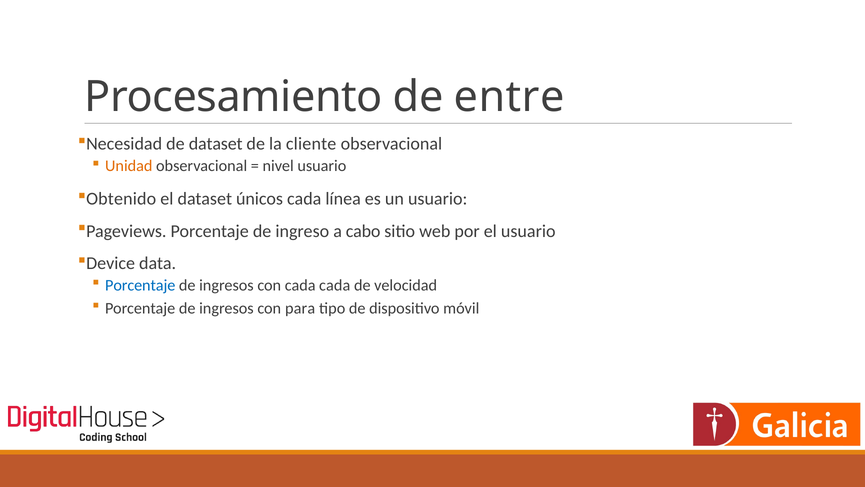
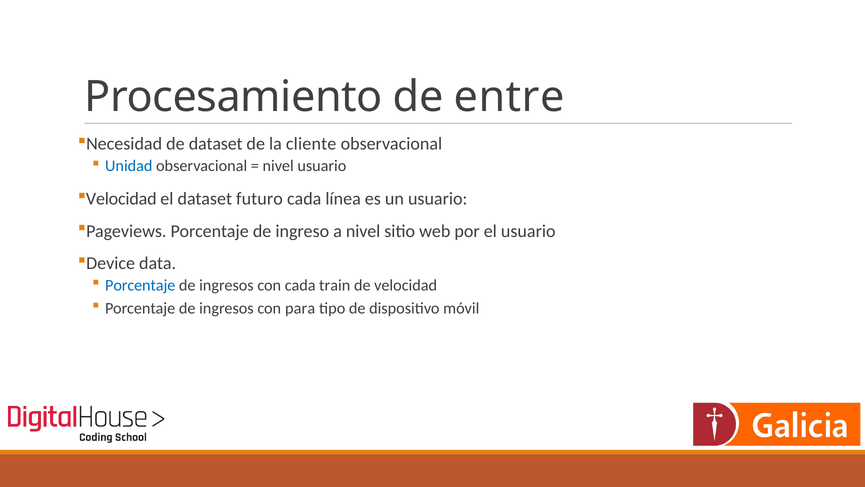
Unidad colour: orange -> blue
Obtenido at (121, 199): Obtenido -> Velocidad
únicos: únicos -> futuro
a cabo: cabo -> nivel
cada cada: cada -> train
